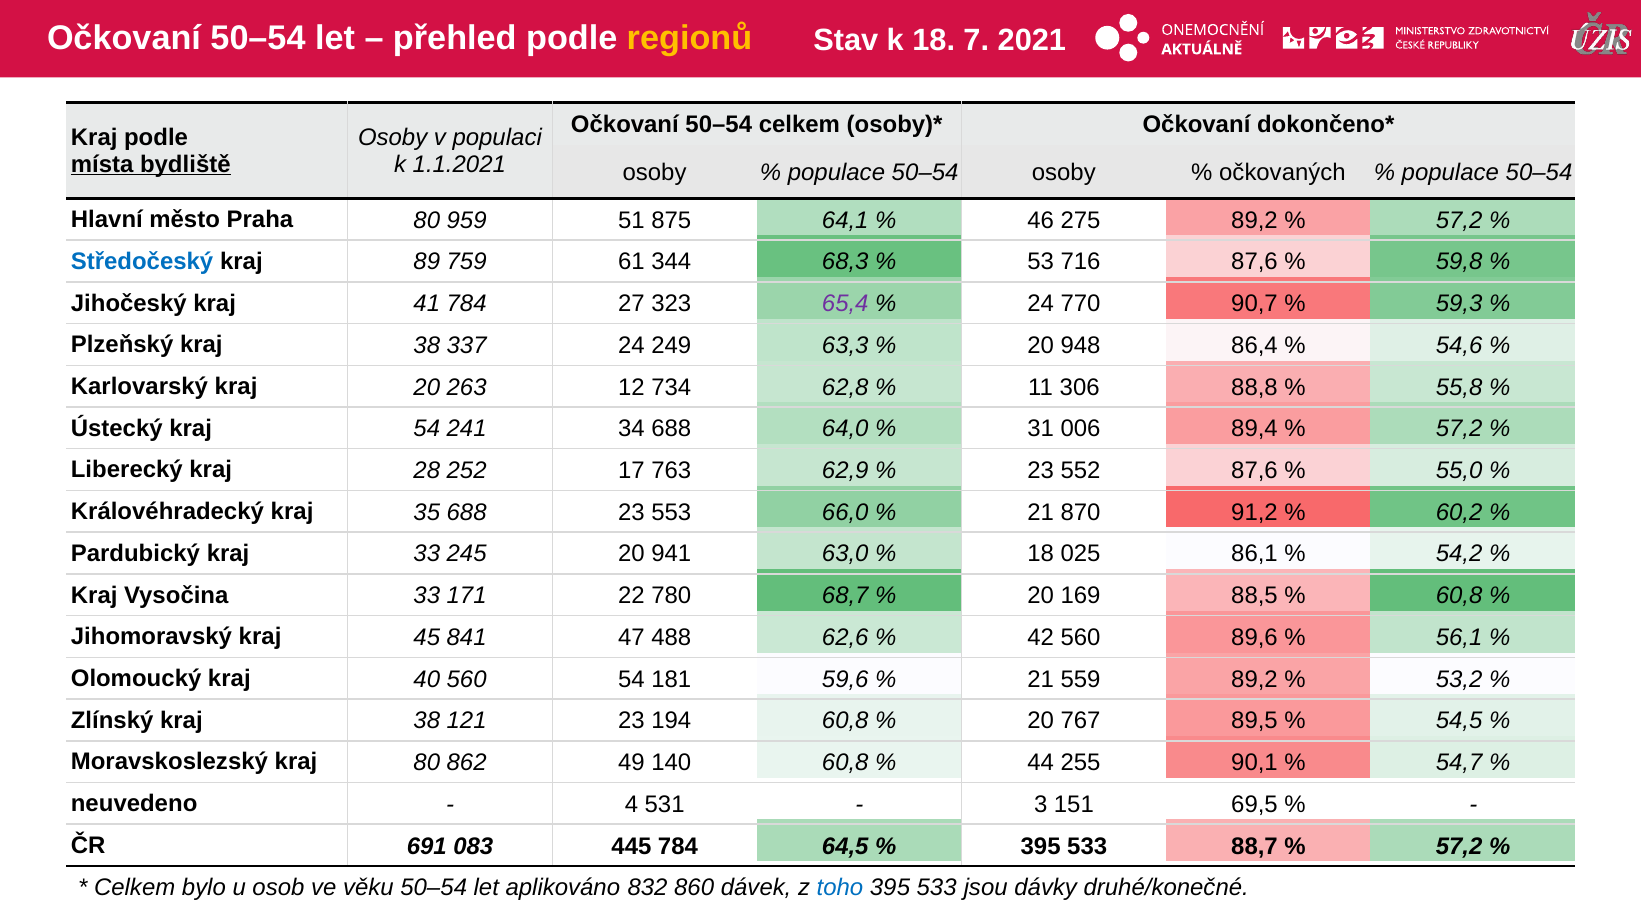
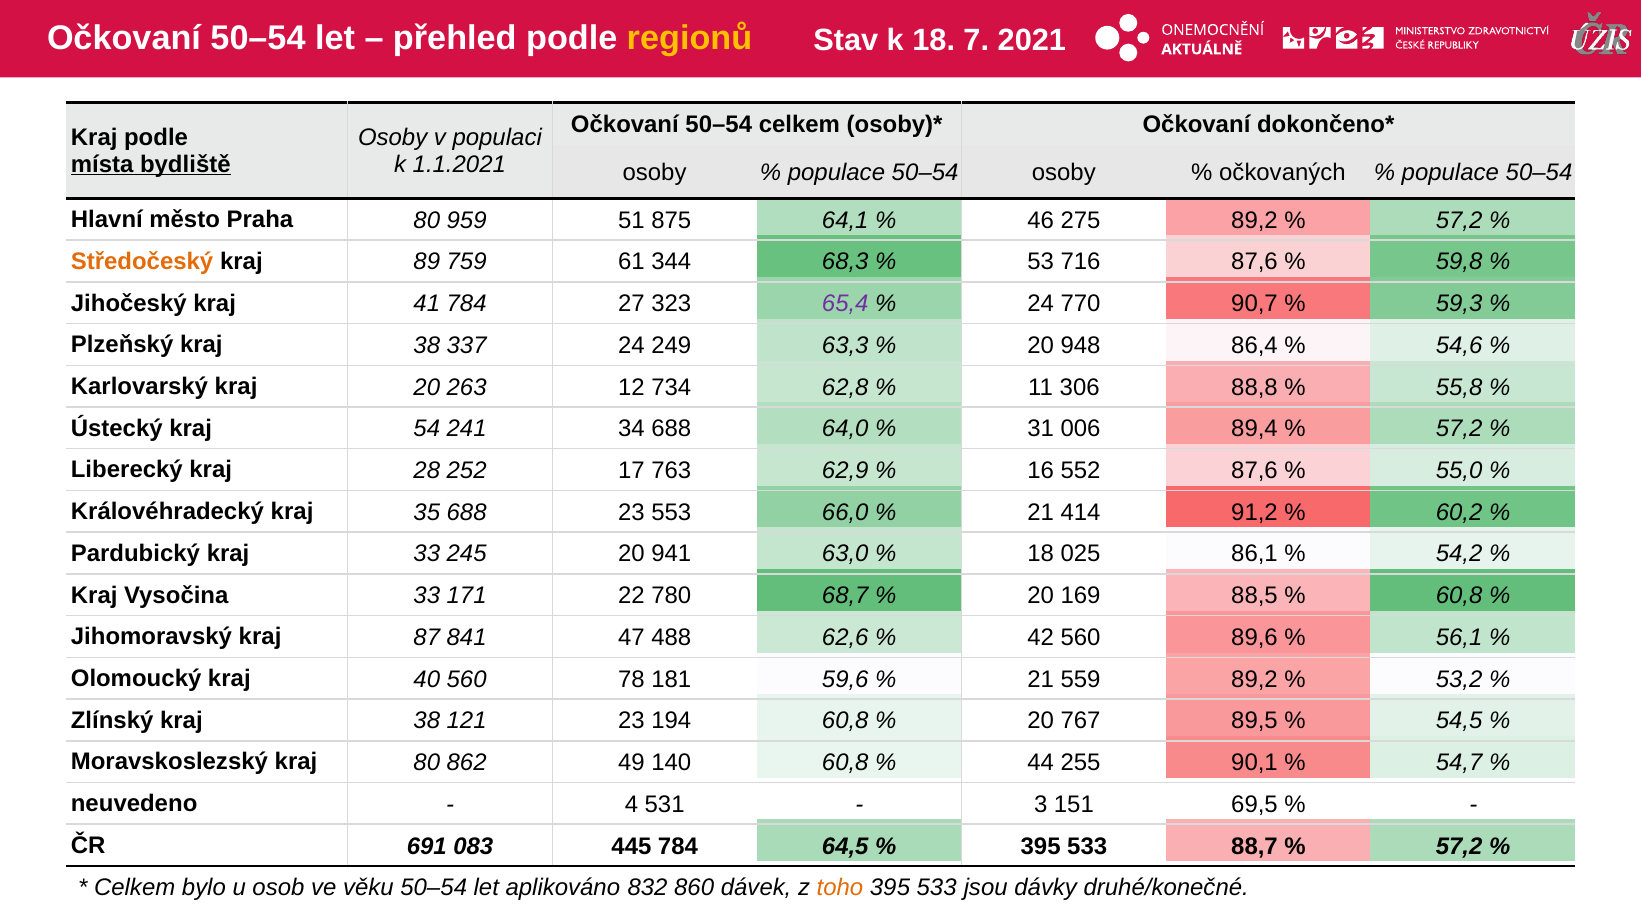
Středočeský colour: blue -> orange
23 at (1041, 471): 23 -> 16
870: 870 -> 414
45: 45 -> 87
560 54: 54 -> 78
toho colour: blue -> orange
